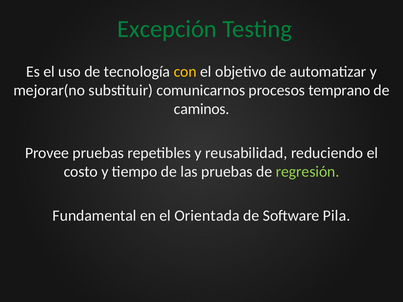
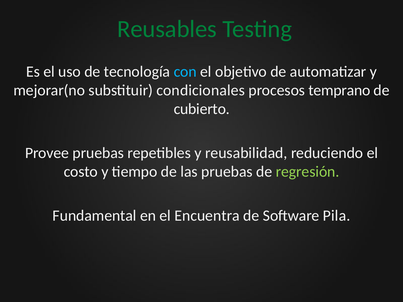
Excepción: Excepción -> Reusables
con colour: yellow -> light blue
comunicarnos: comunicarnos -> condicionales
caminos: caminos -> cubierto
Orientada: Orientada -> Encuentra
